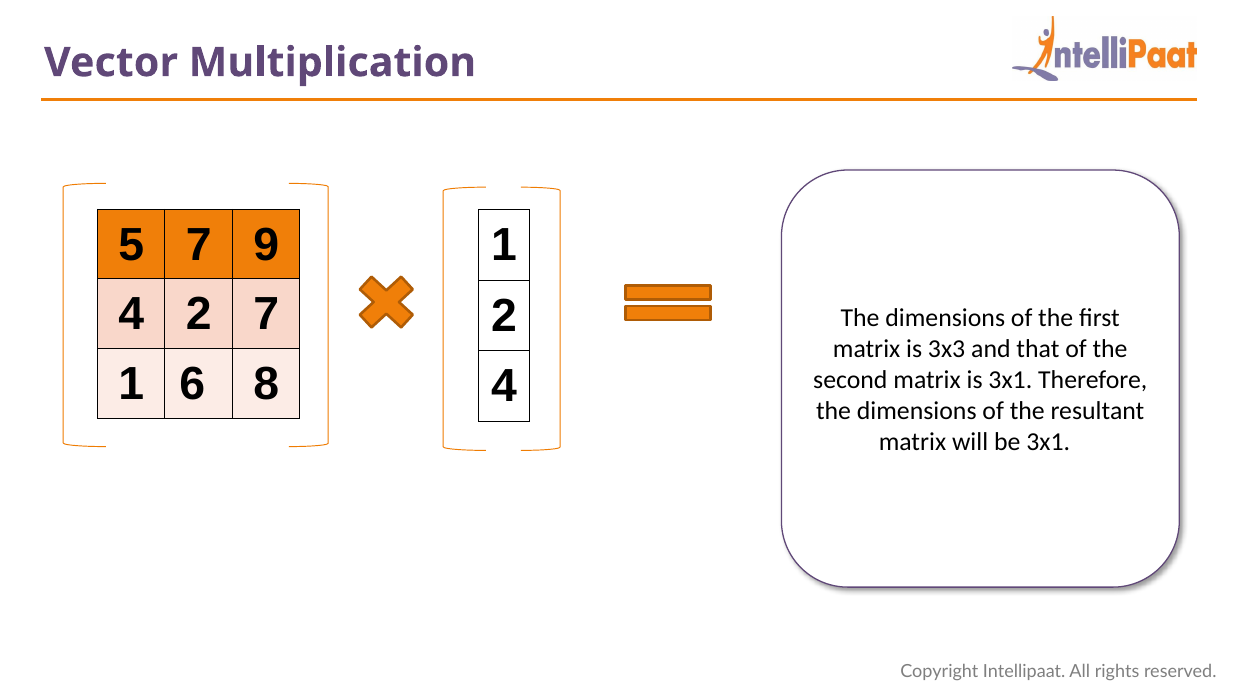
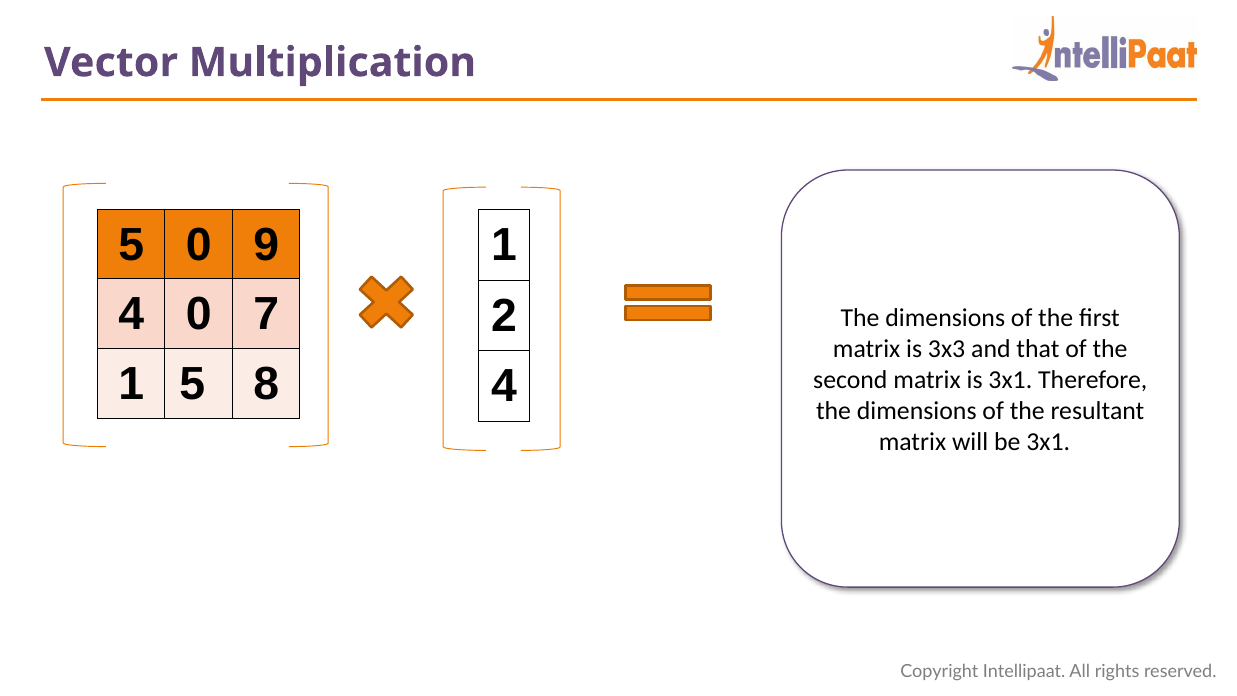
5 7: 7 -> 0
4 2: 2 -> 0
1 6: 6 -> 5
